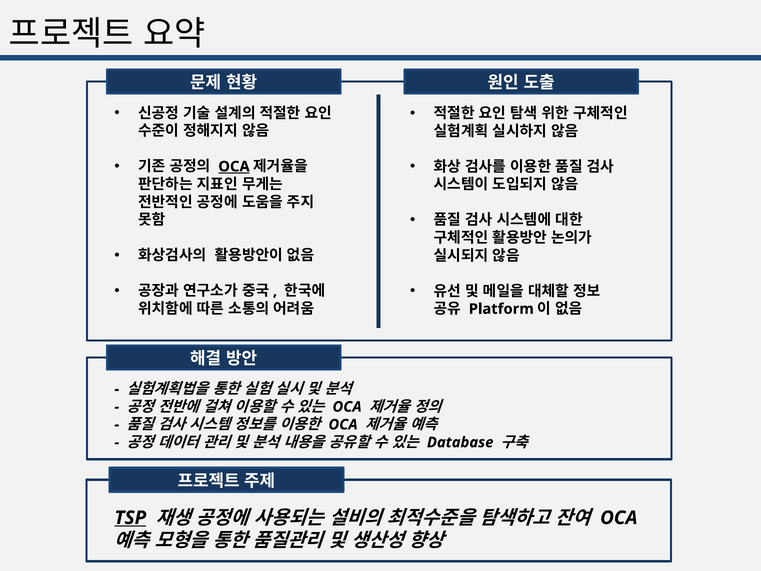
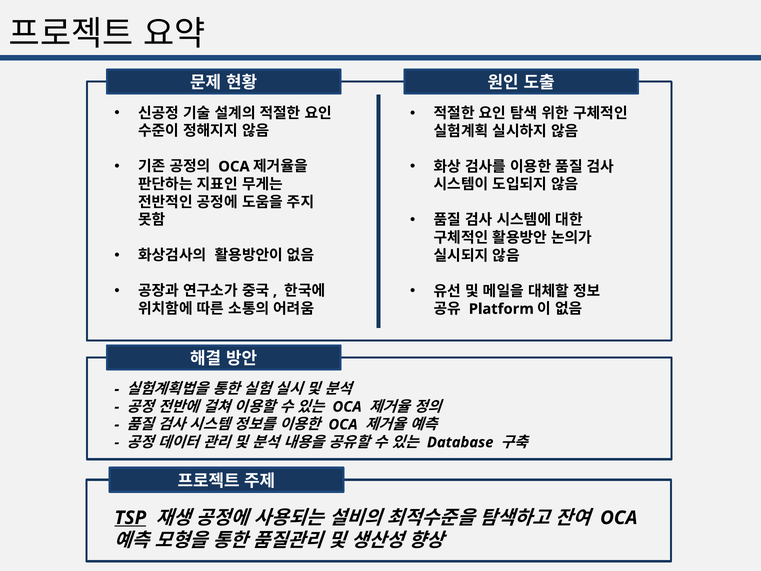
OCA at (234, 167) underline: present -> none
